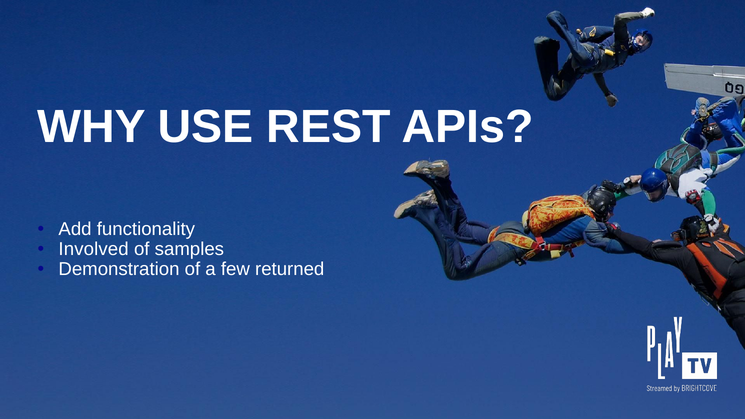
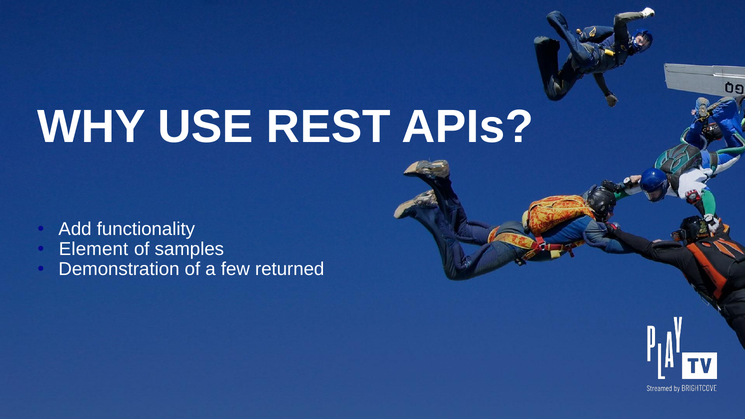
Involved: Involved -> Element
